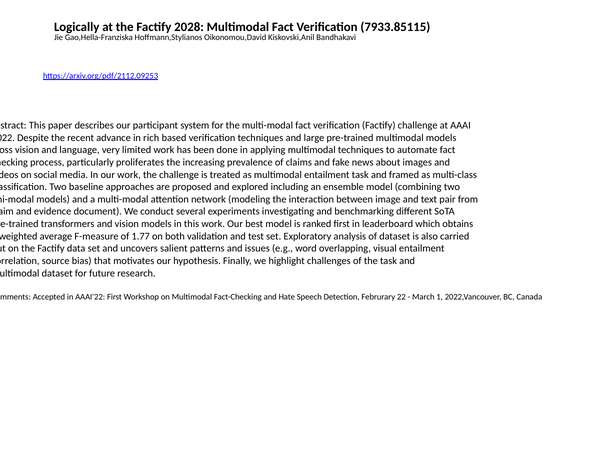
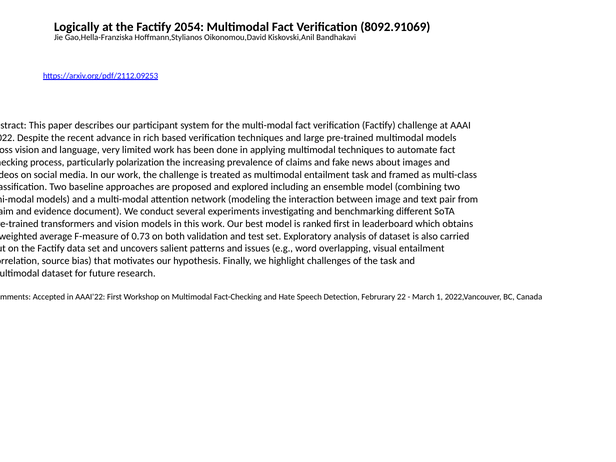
2028: 2028 -> 2054
7933.85115: 7933.85115 -> 8092.91069
proliferates: proliferates -> polarization
1.77: 1.77 -> 0.73
